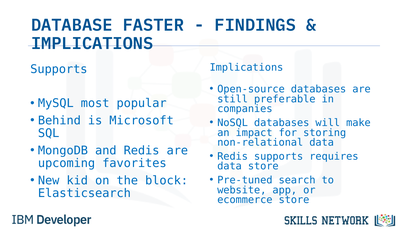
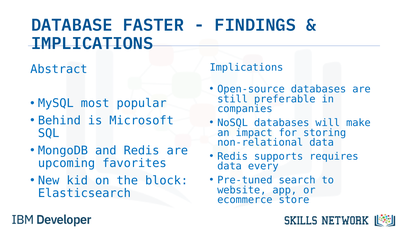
Supports at (59, 69): Supports -> Abstract
data store: store -> every
